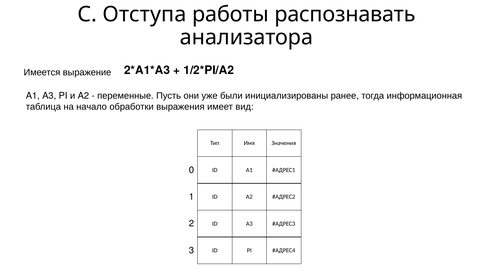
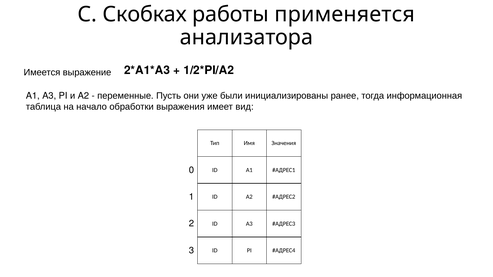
Отступа: Отступа -> Скобках
распознавать: распознавать -> применяется
